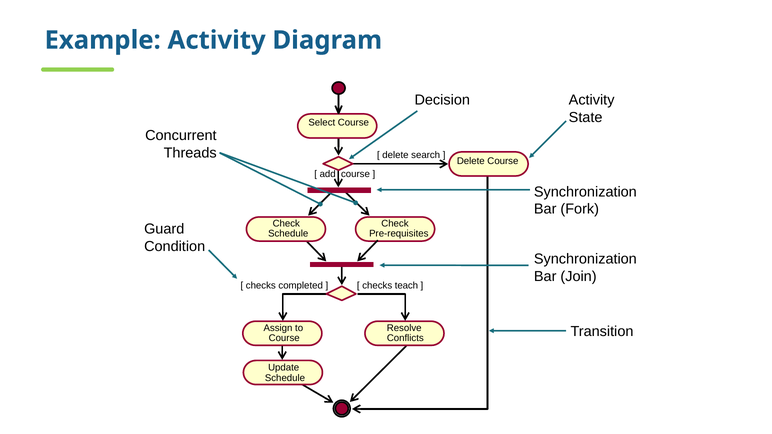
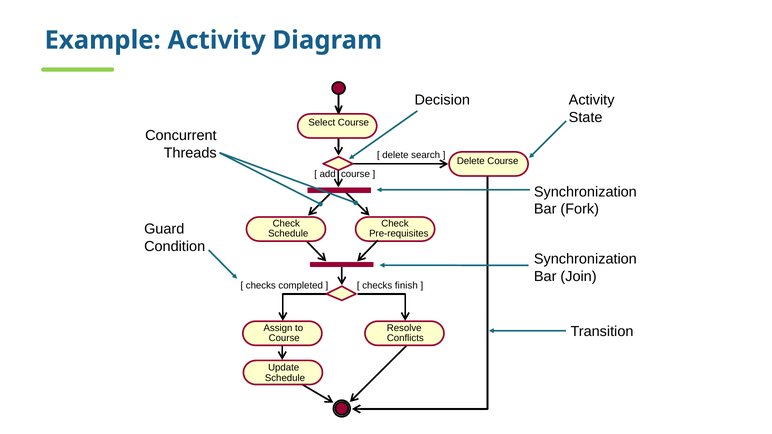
teach: teach -> finish
